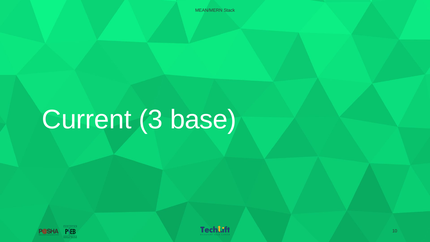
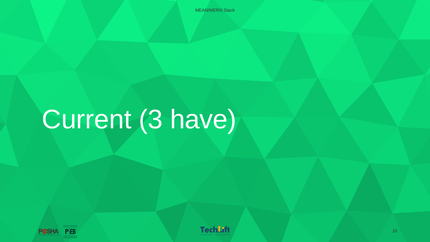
base: base -> have
